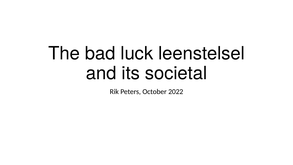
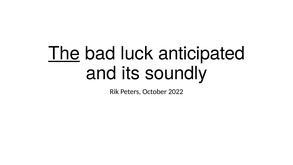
The underline: none -> present
leenstelsel: leenstelsel -> anticipated
societal: societal -> soundly
